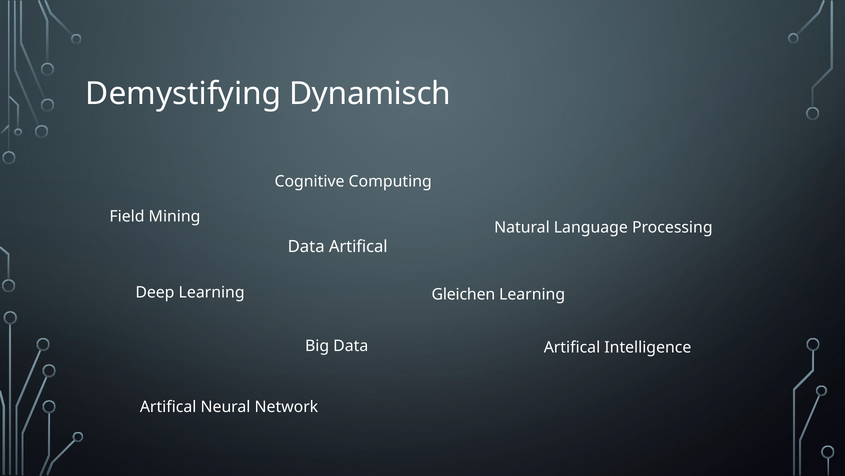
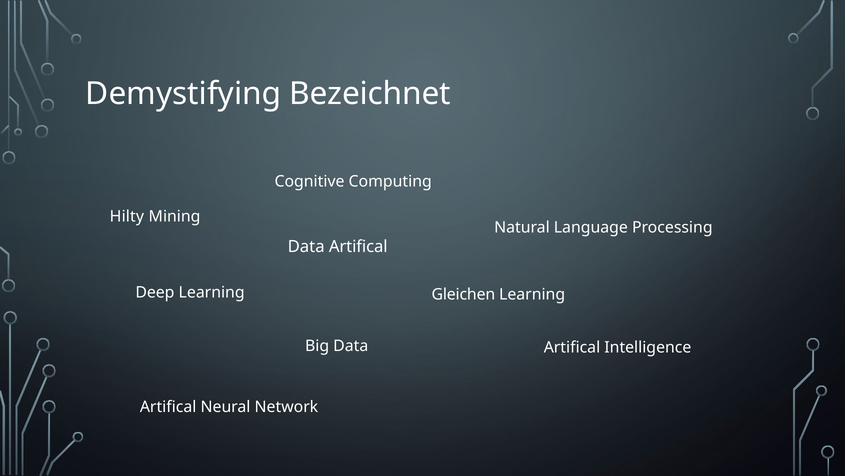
Dynamisch: Dynamisch -> Bezeichnet
Field: Field -> Hilty
